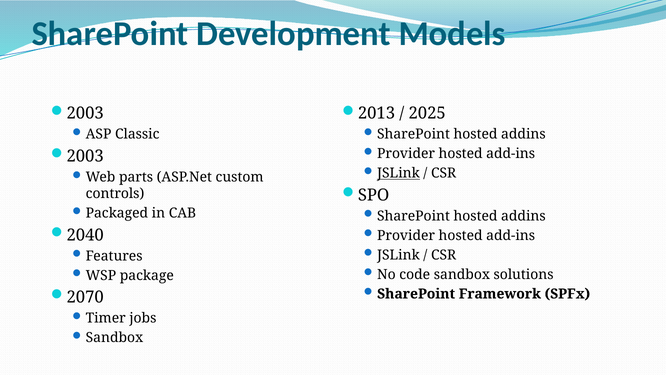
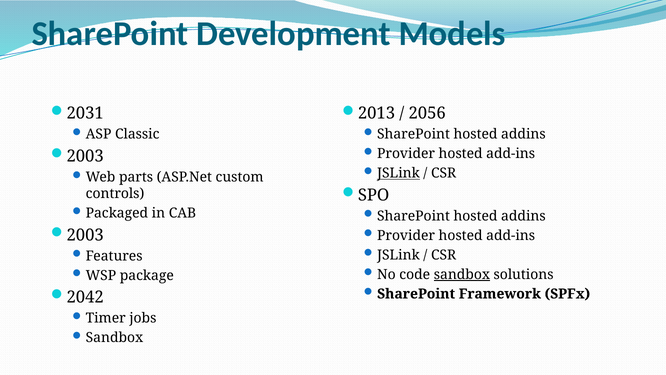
2003 at (85, 113): 2003 -> 2031
2025: 2025 -> 2056
2040 at (85, 235): 2040 -> 2003
sandbox at (462, 274) underline: none -> present
2070: 2070 -> 2042
